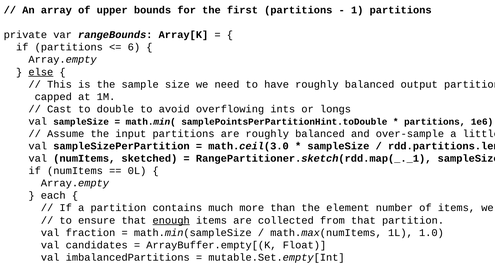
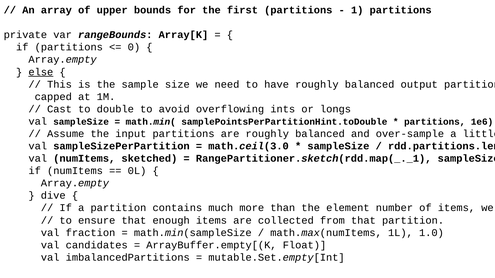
6: 6 -> 0
each: each -> dive
enough underline: present -> none
